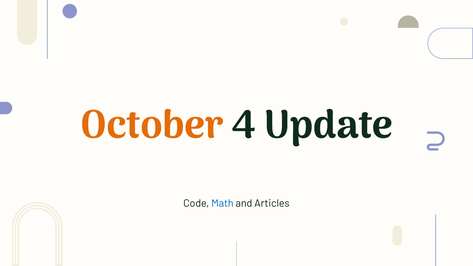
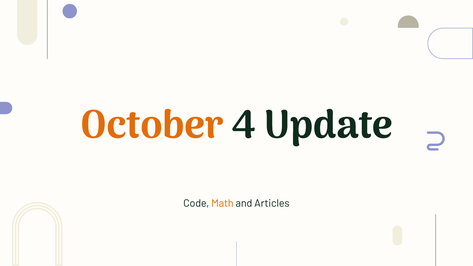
Math colour: blue -> orange
